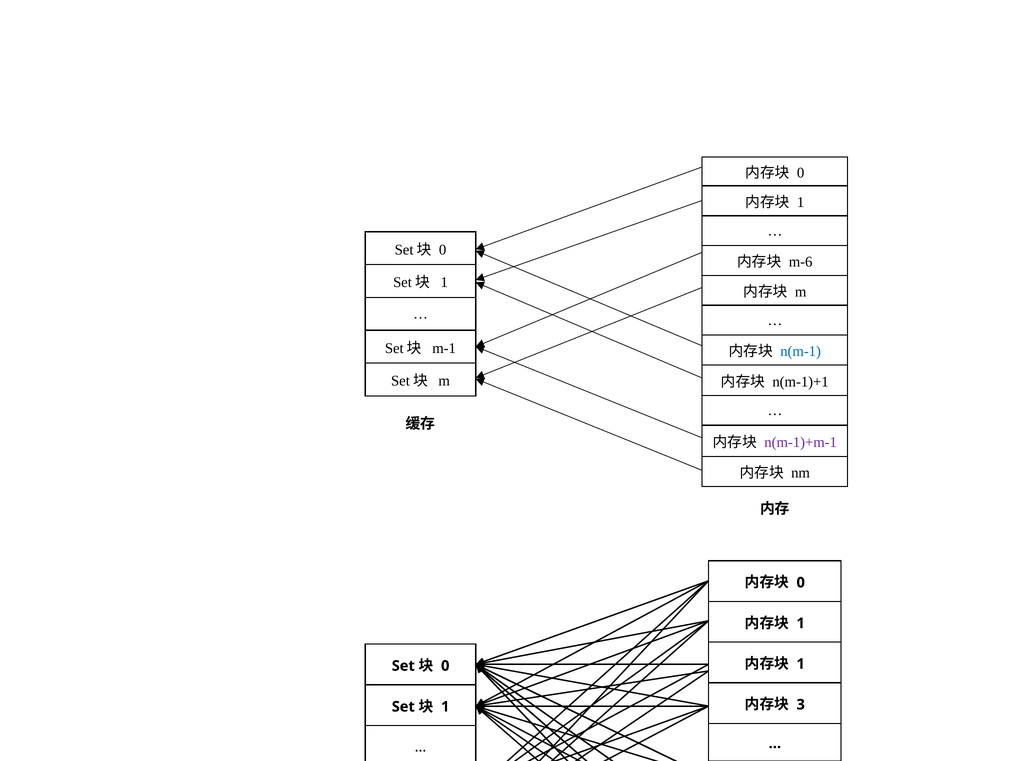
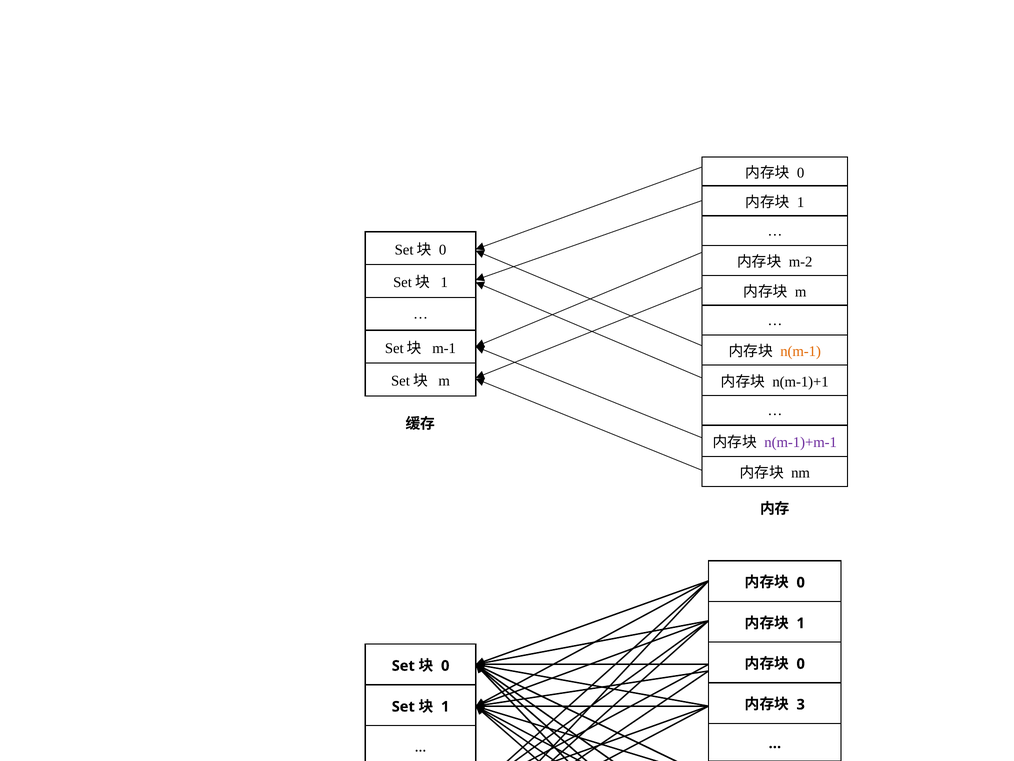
m-6: m-6 -> m-2
n(m-1 colour: blue -> orange
1 at (801, 663): 1 -> 0
